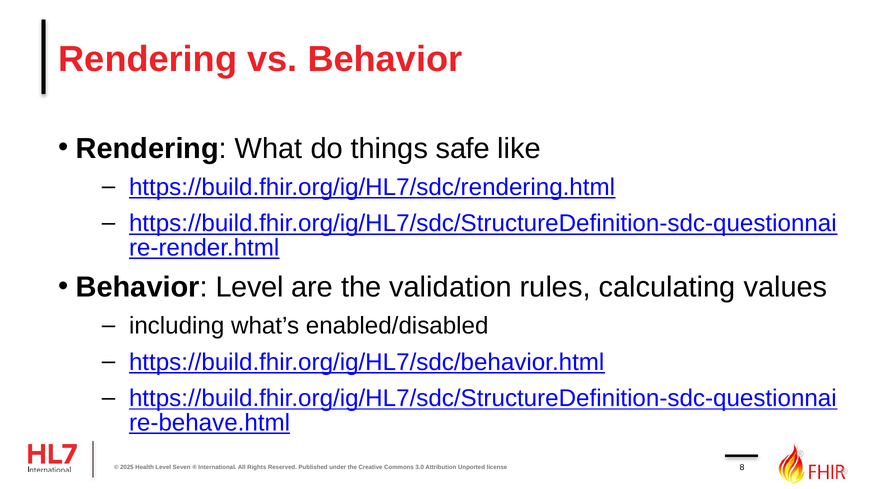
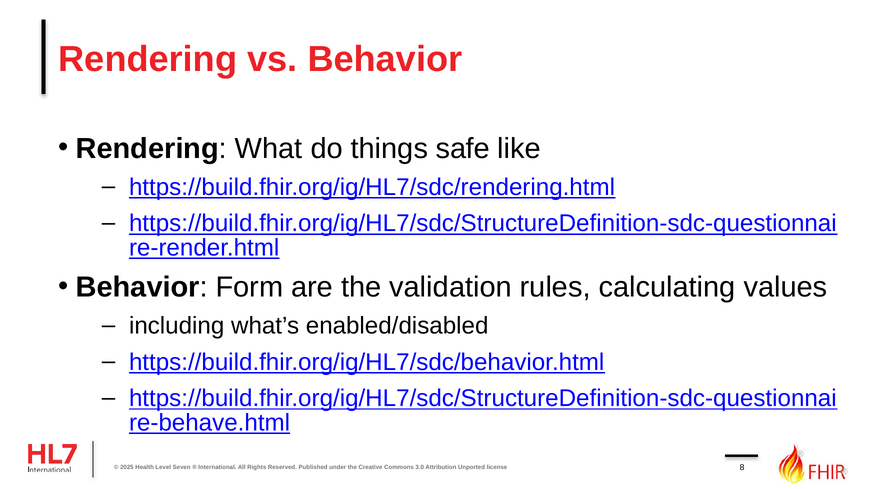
Behavior Level: Level -> Form
